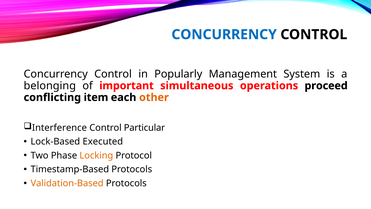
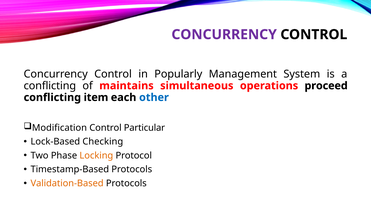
CONCURRENCY at (224, 34) colour: blue -> purple
belonging at (50, 86): belonging -> conflicting
important: important -> maintains
other colour: orange -> blue
Interference: Interference -> Modification
Executed: Executed -> Checking
